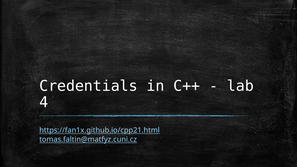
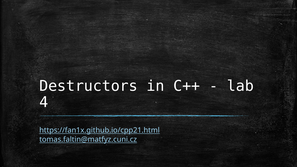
Credentials: Credentials -> Destructors
